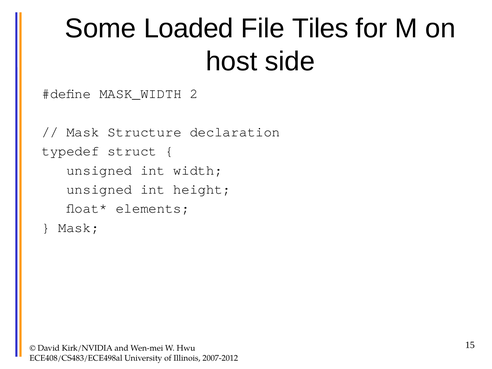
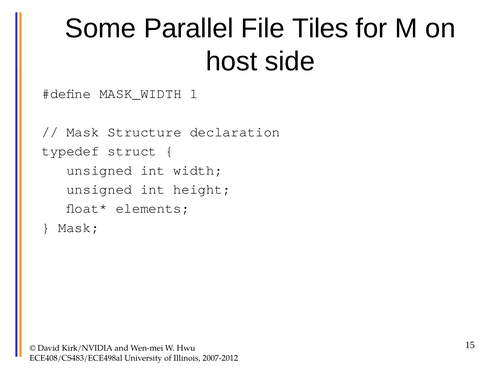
Loaded: Loaded -> Parallel
2: 2 -> 1
